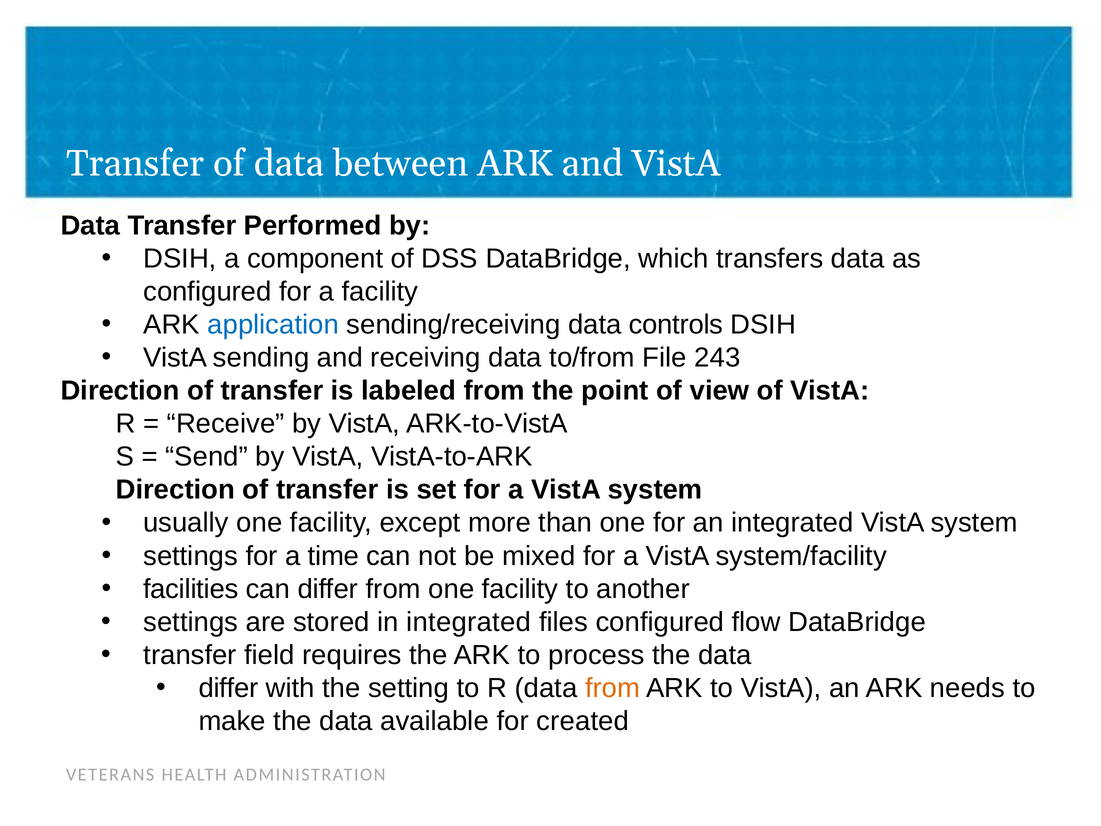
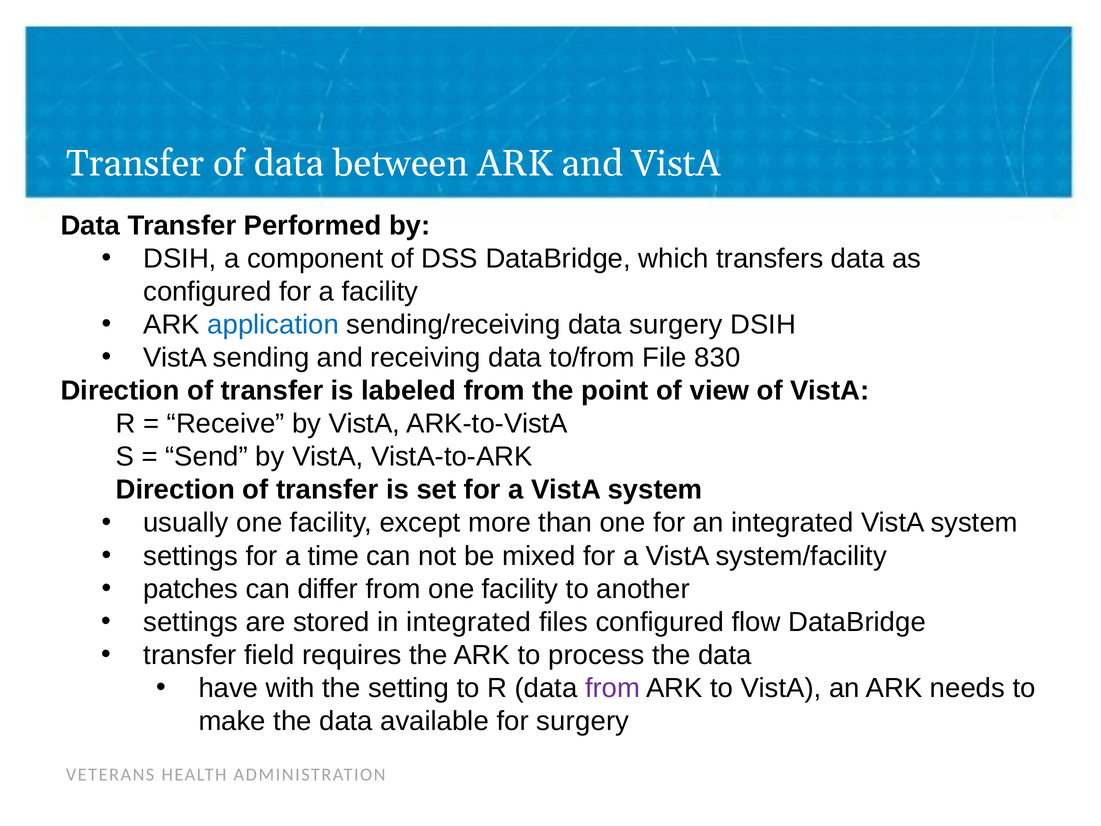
data controls: controls -> surgery
243: 243 -> 830
facilities: facilities -> patches
differ at (228, 688): differ -> have
from at (613, 688) colour: orange -> purple
for created: created -> surgery
